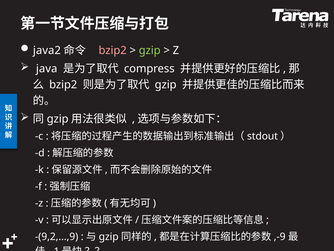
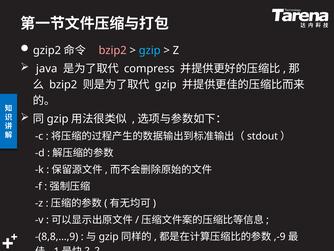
java2: java2 -> gzip2
gzip at (150, 50) colour: light green -> light blue
-(9,2,...,9: -(9,2,...,9 -> -(8,8,...,9
